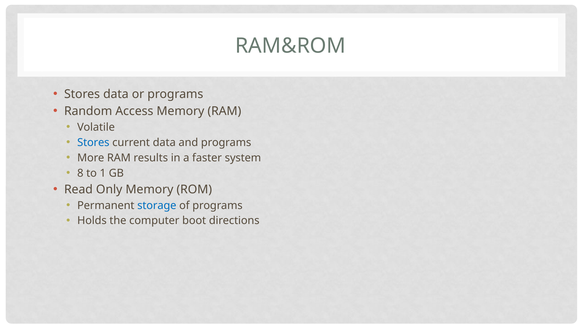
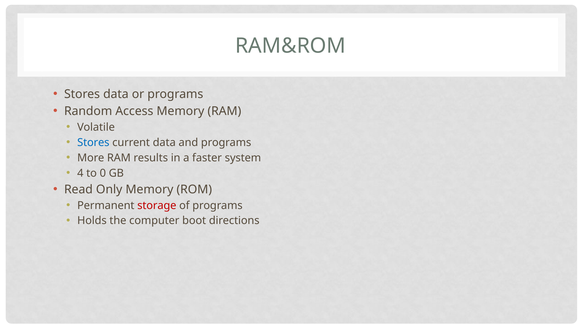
8: 8 -> 4
1: 1 -> 0
storage colour: blue -> red
